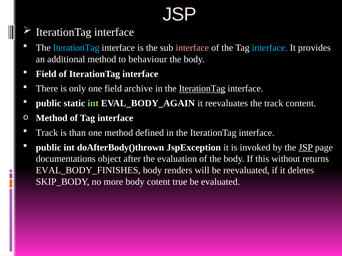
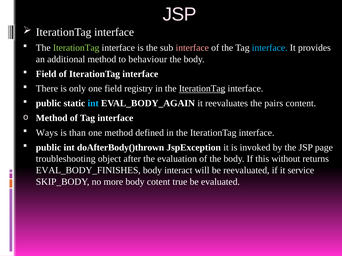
IterationTag at (76, 48) colour: light blue -> light green
archive: archive -> registry
int at (93, 104) colour: light green -> light blue
the track: track -> pairs
Track at (47, 133): Track -> Ways
JSP at (306, 148) underline: present -> none
documentations: documentations -> troubleshooting
renders: renders -> interact
deletes: deletes -> service
